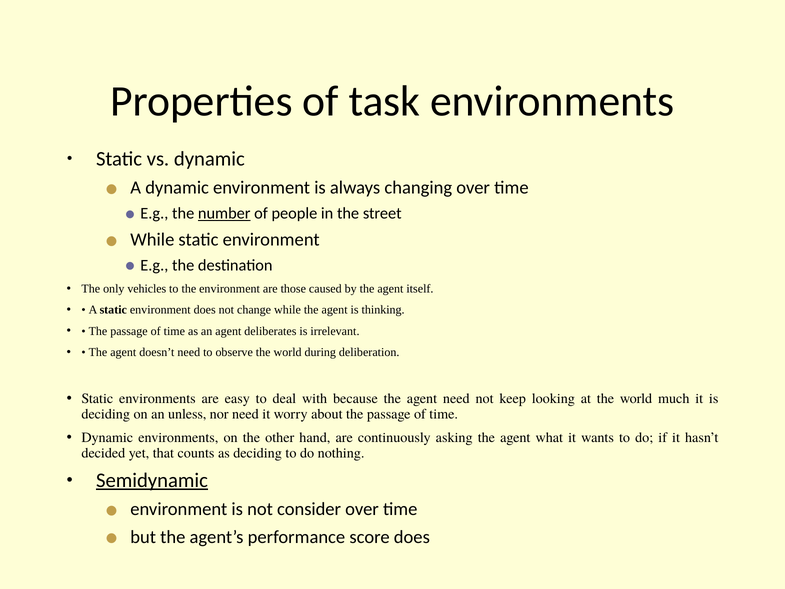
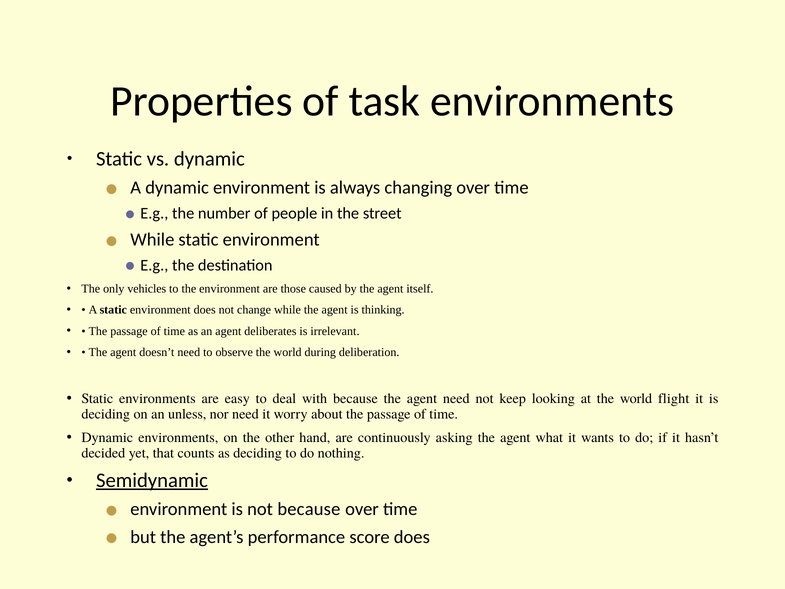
number underline: present -> none
much: much -> flight
not consider: consider -> because
